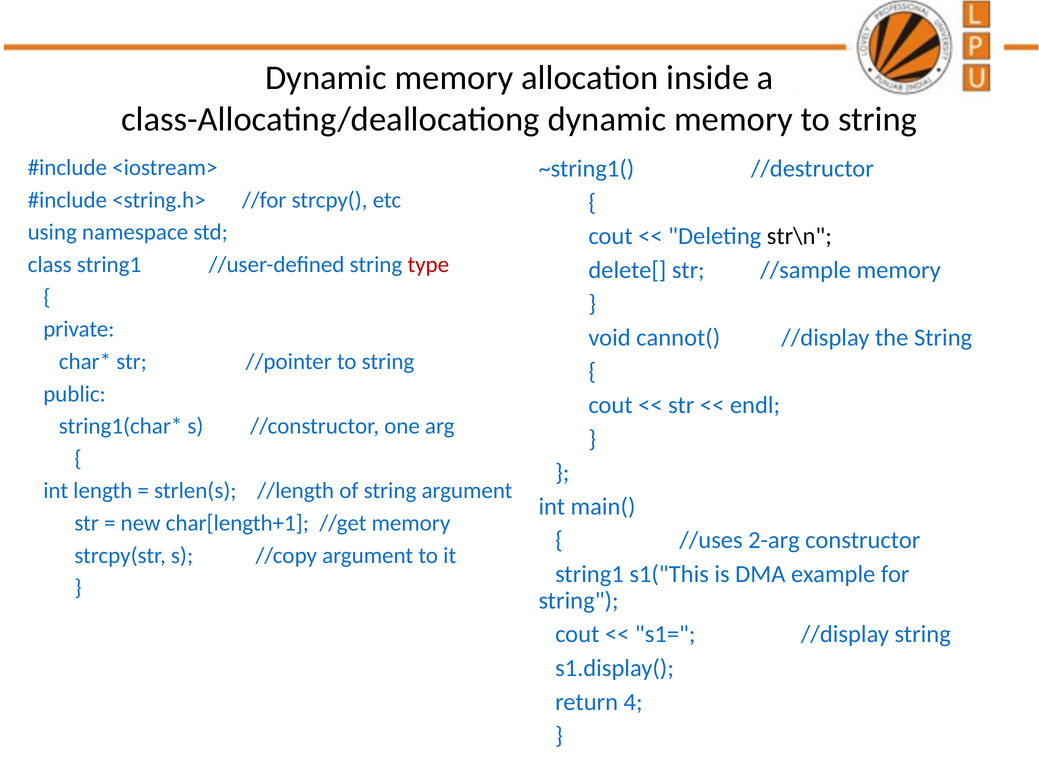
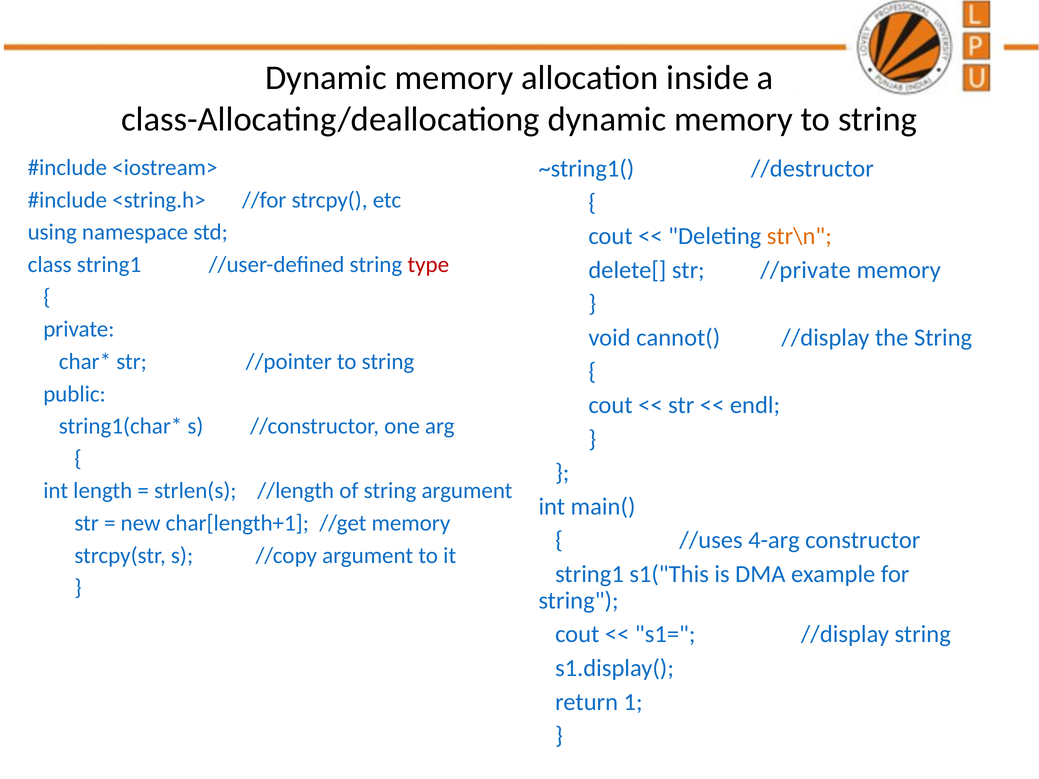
str\n colour: black -> orange
//sample: //sample -> //private
2-arg: 2-arg -> 4-arg
4: 4 -> 1
